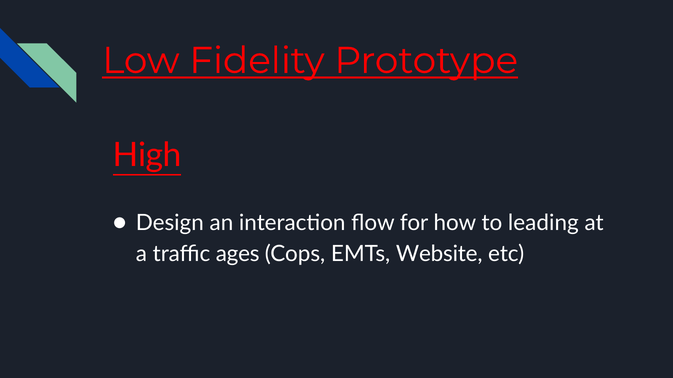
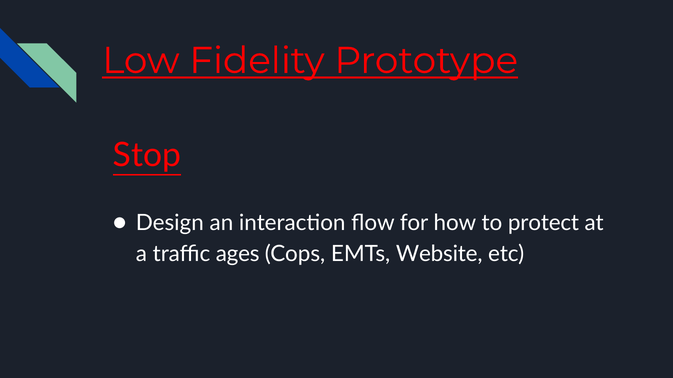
High: High -> Stop
leading: leading -> protect
